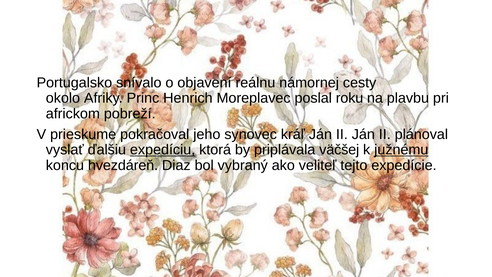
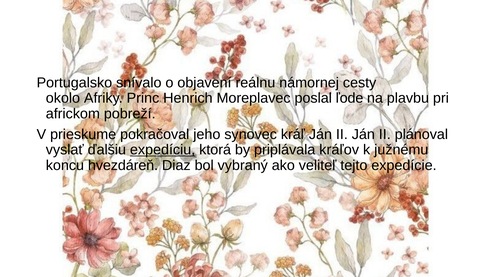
roku: roku -> ľode
väčšej: väčšej -> kráľov
južnému underline: present -> none
